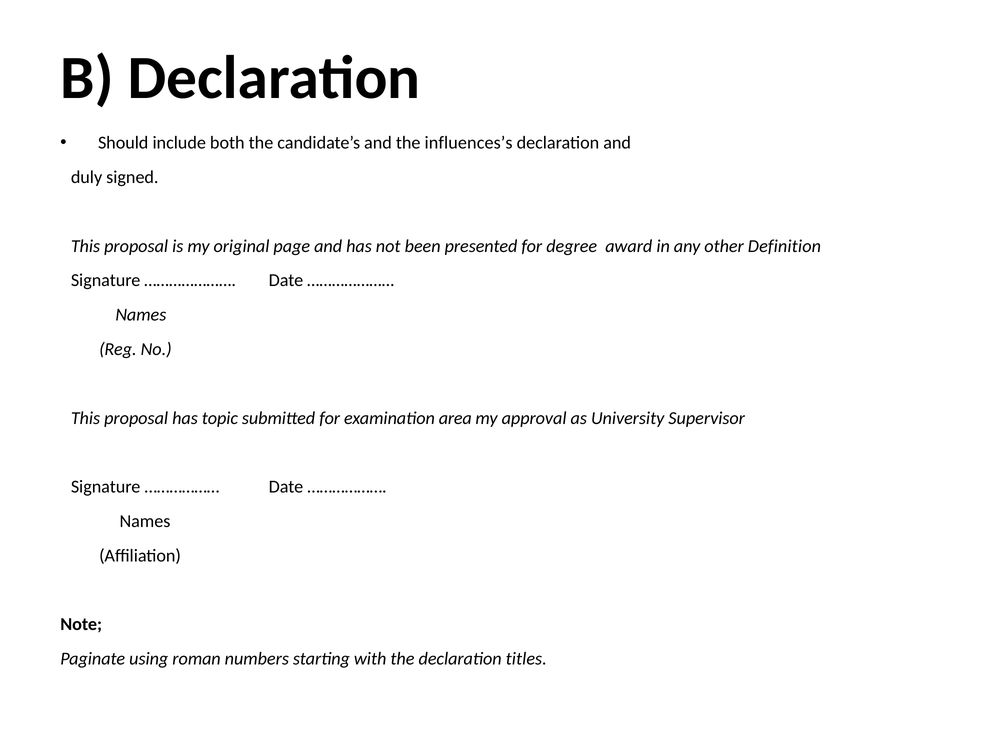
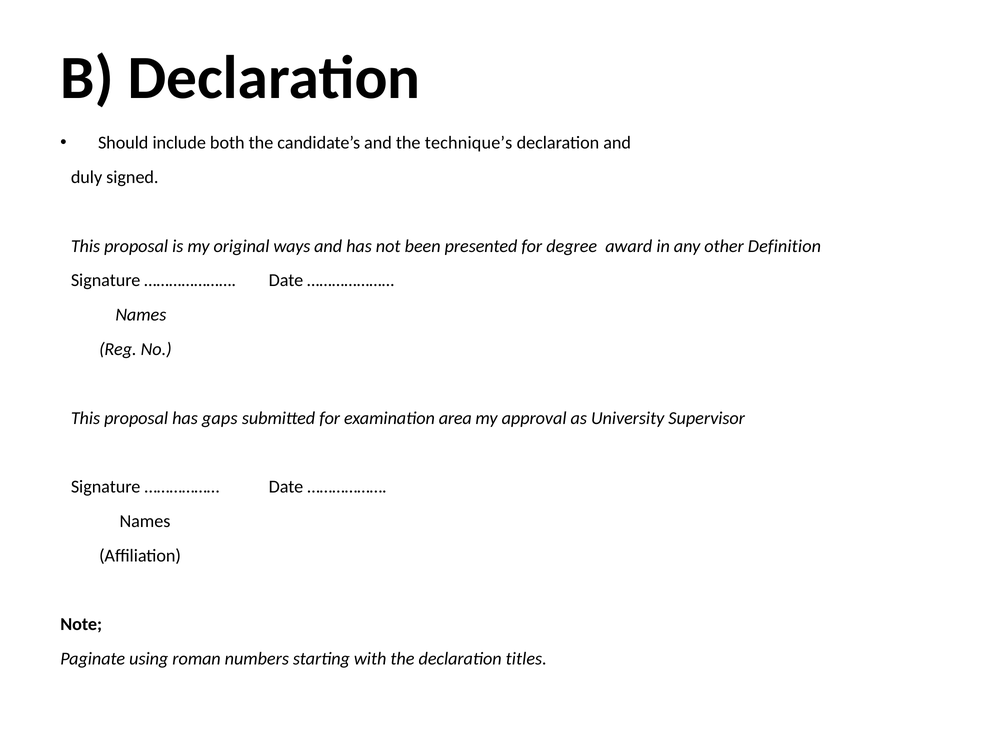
influences’s: influences’s -> technique’s
page: page -> ways
topic: topic -> gaps
